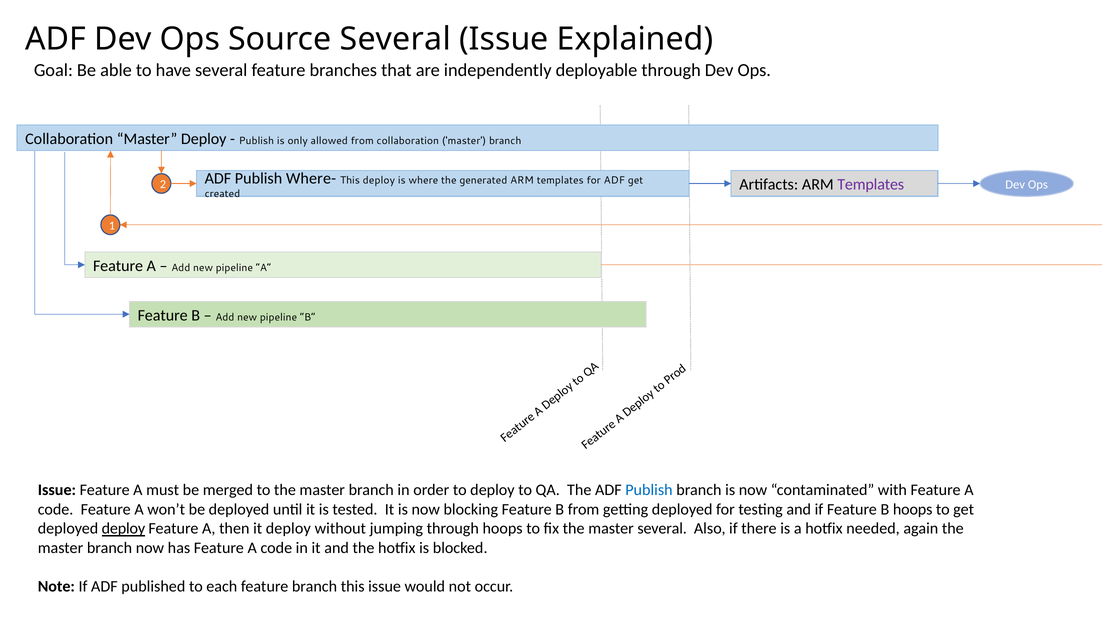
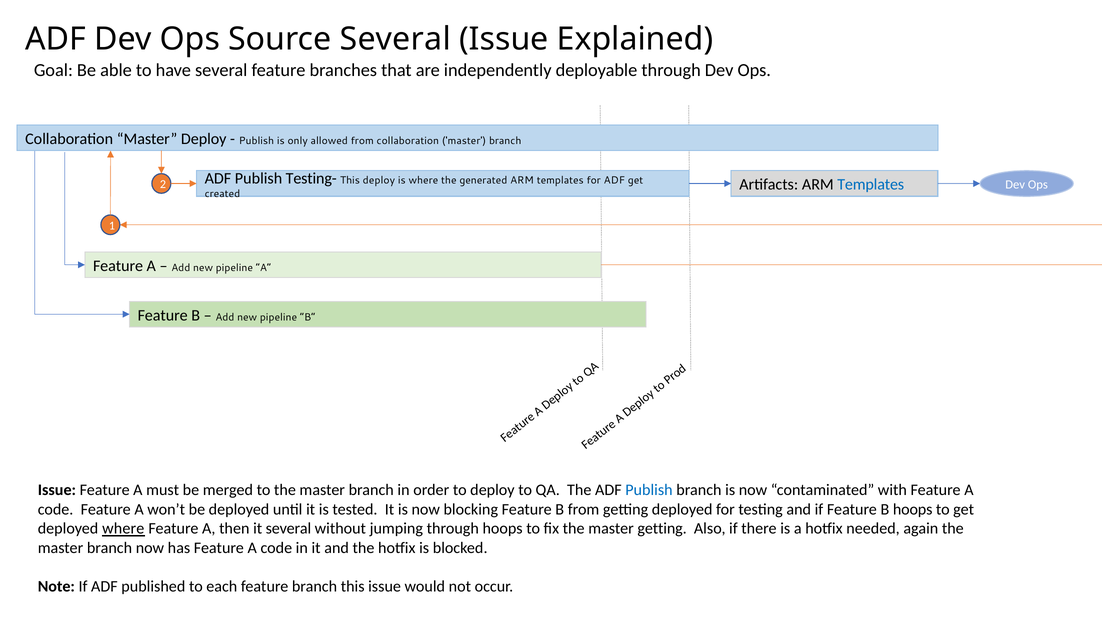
Where-: Where- -> Testing-
Templates at (871, 185) colour: purple -> blue
deployed deploy: deploy -> where
it deploy: deploy -> several
master several: several -> getting
